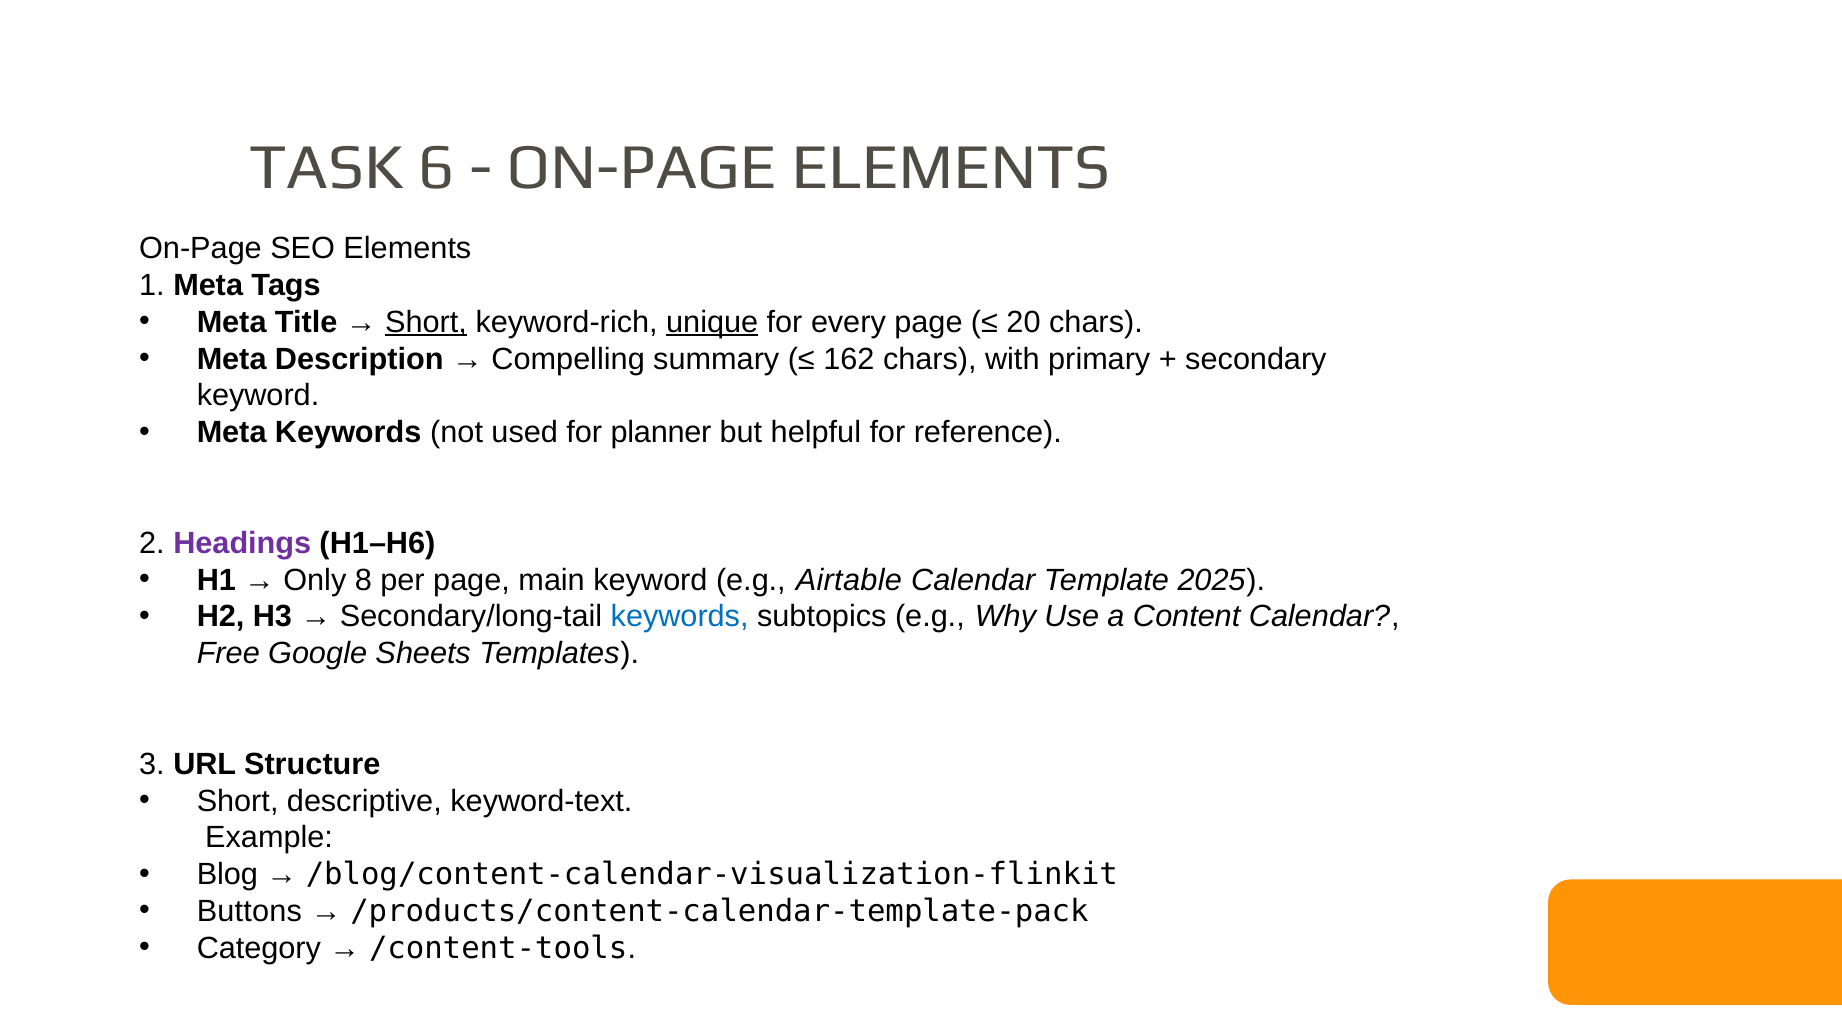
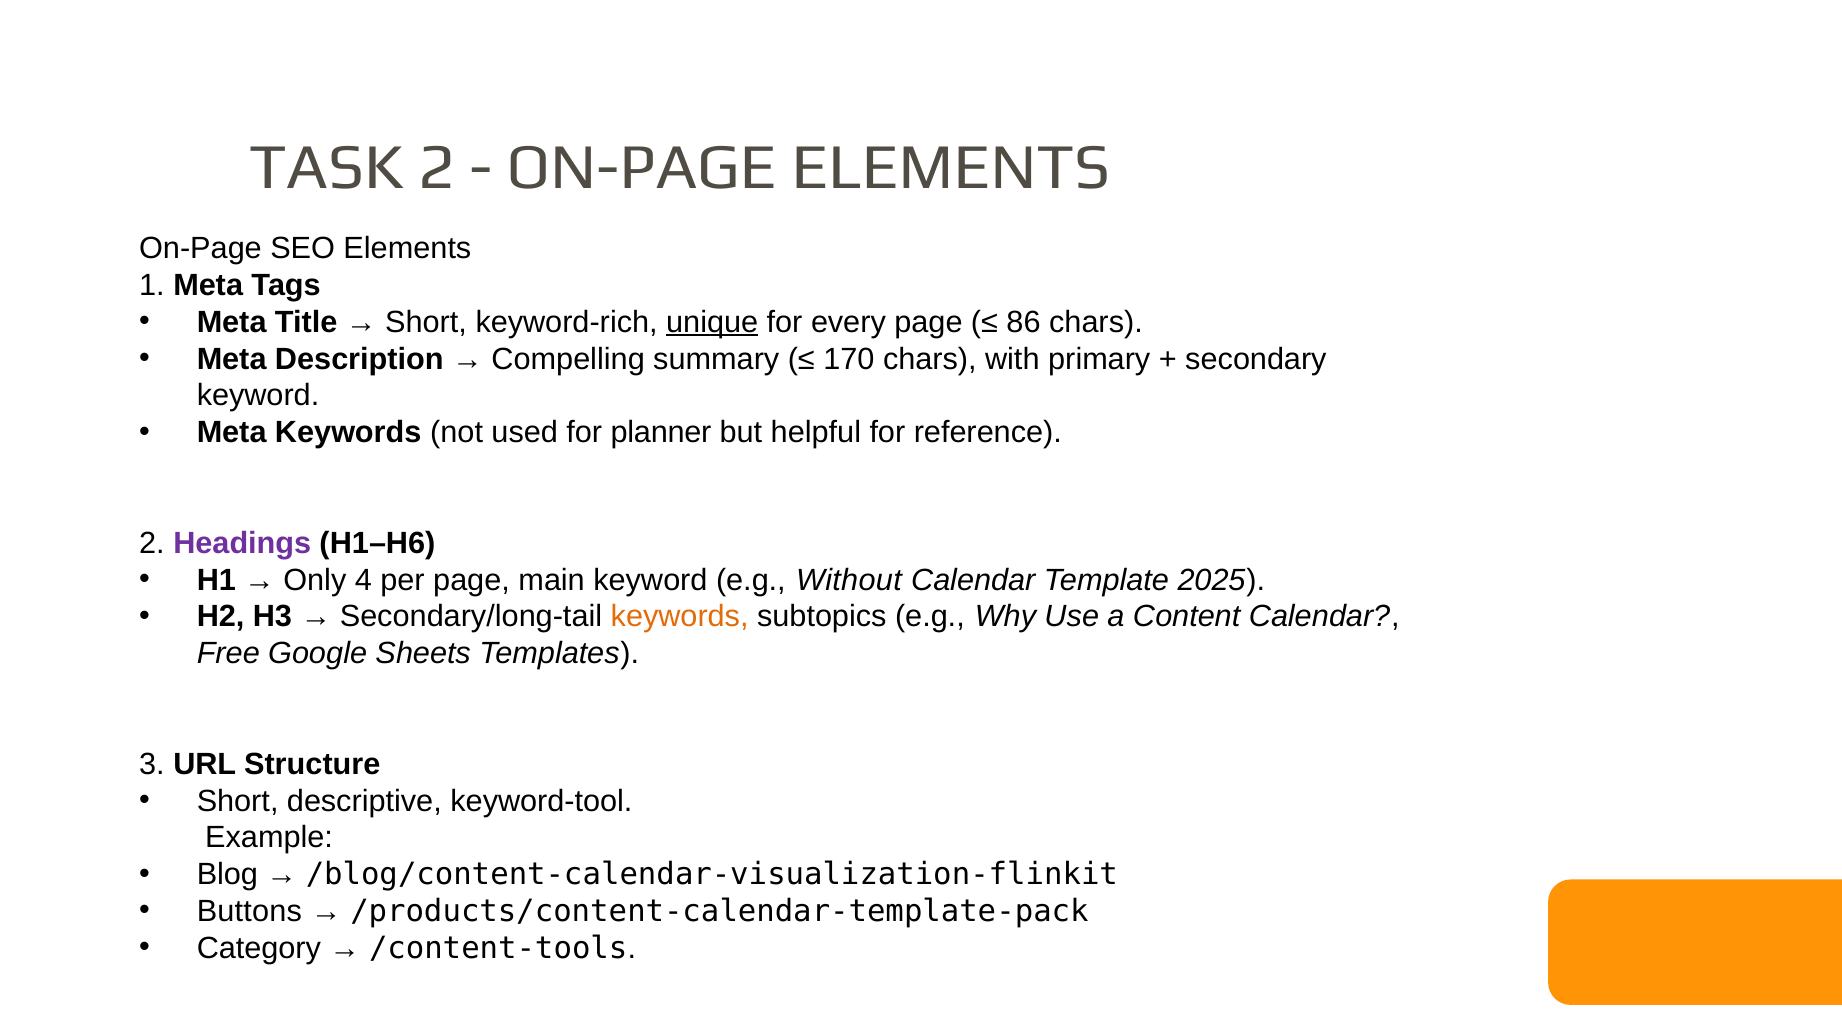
TASK 6: 6 -> 2
Short at (426, 322) underline: present -> none
20: 20 -> 86
162: 162 -> 170
8: 8 -> 4
Airtable: Airtable -> Without
keywords at (680, 617) colour: blue -> orange
keyword-text: keyword-text -> keyword-tool
